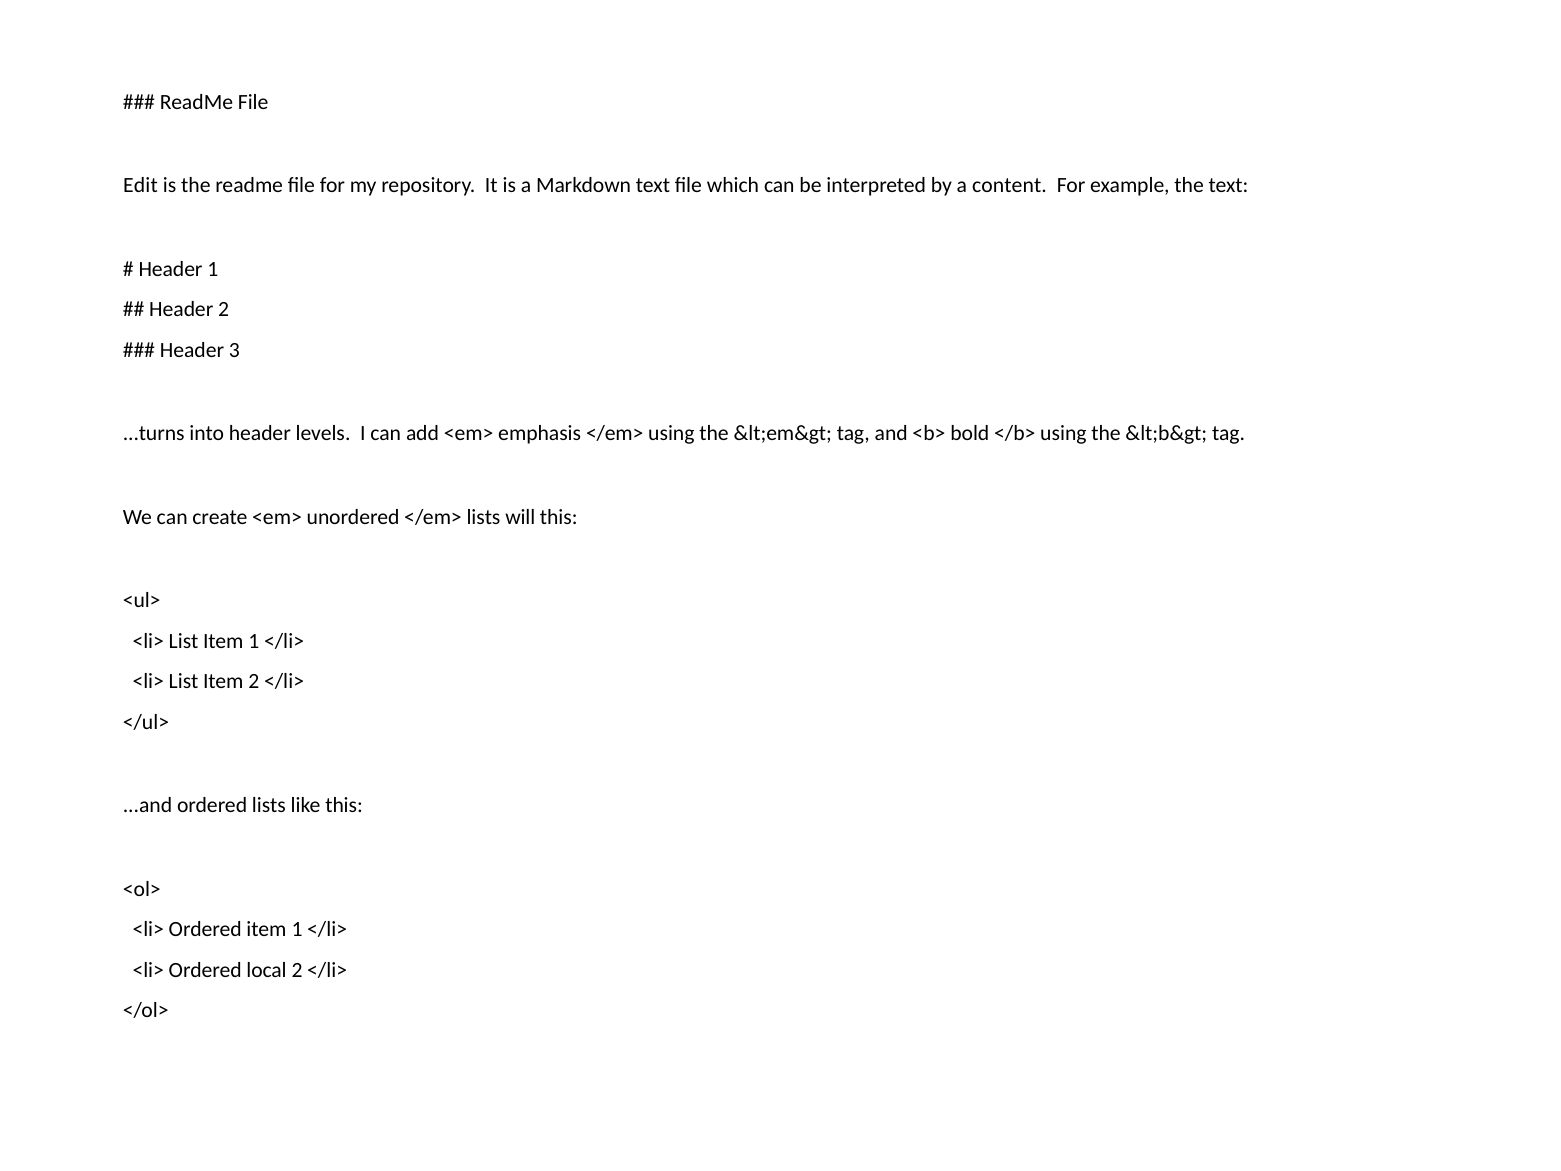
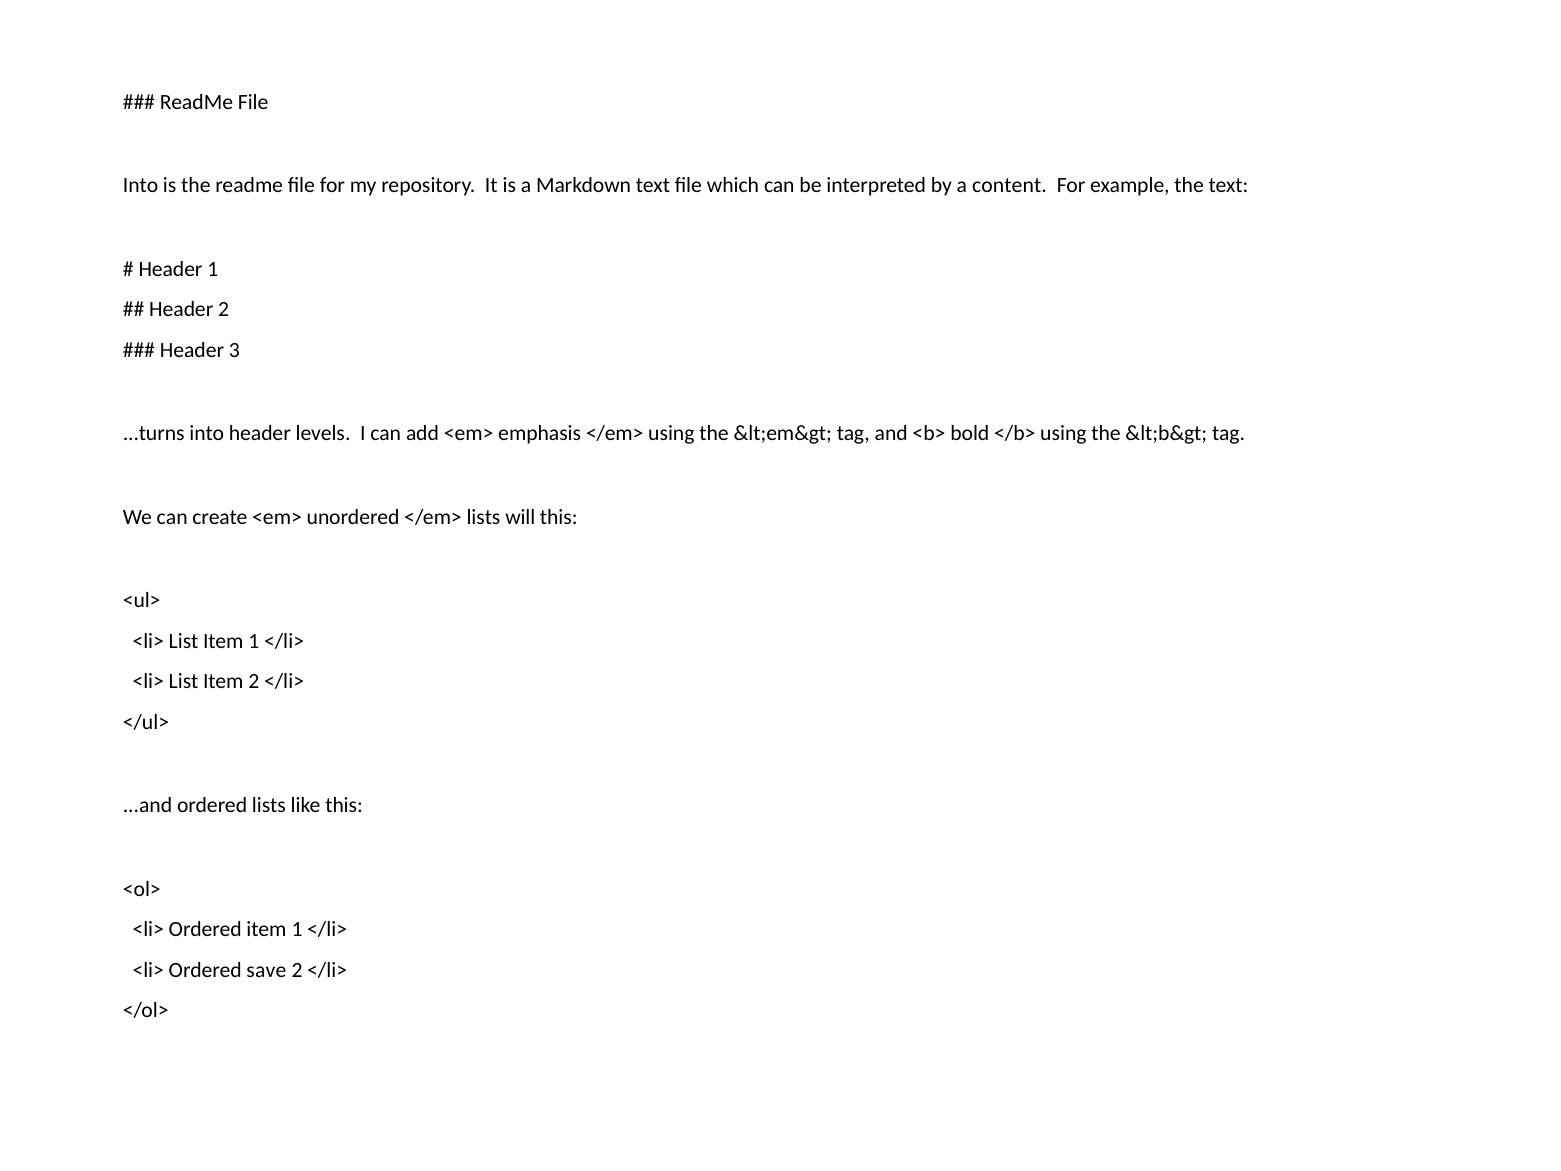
Edit at (140, 185): Edit -> Into
local: local -> save
